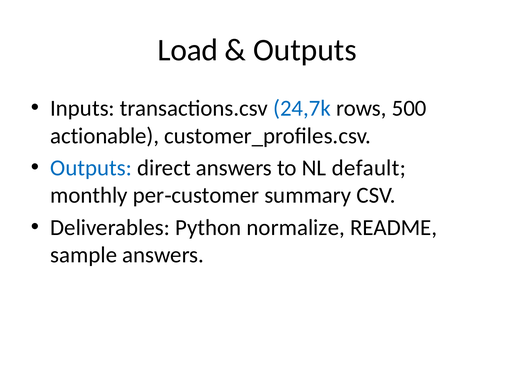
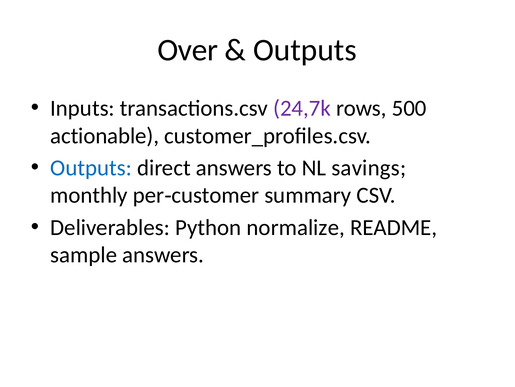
Load: Load -> Over
24,7k colour: blue -> purple
default: default -> savings
